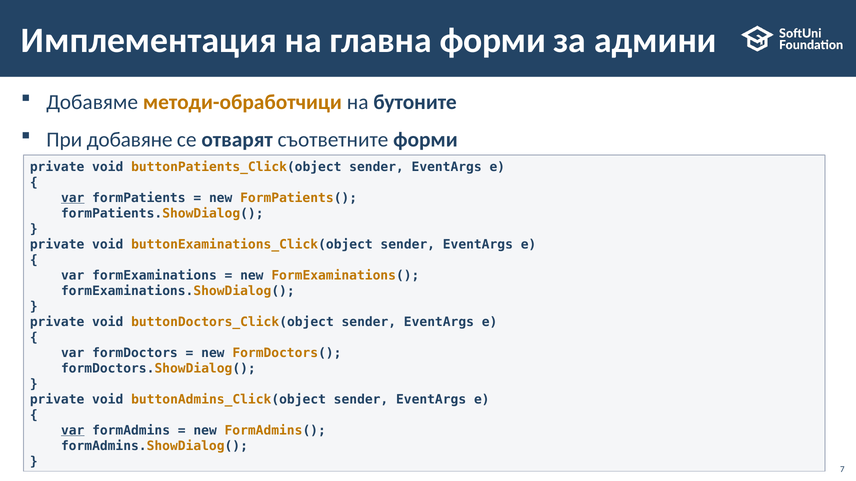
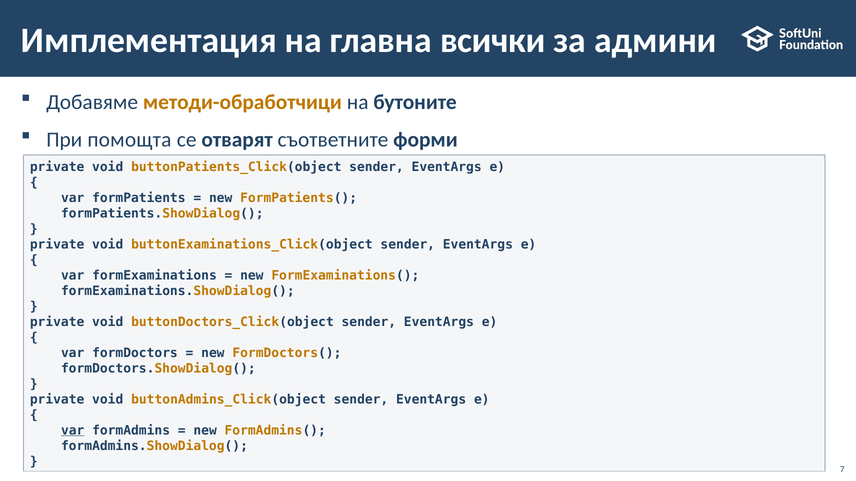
главна форми: форми -> всички
добавяне: добавяне -> помощта
var at (73, 198) underline: present -> none
